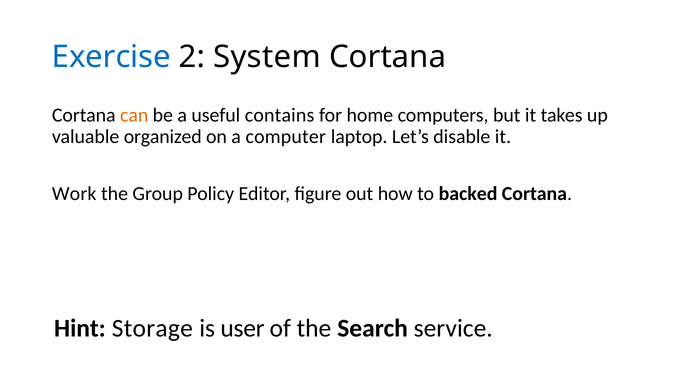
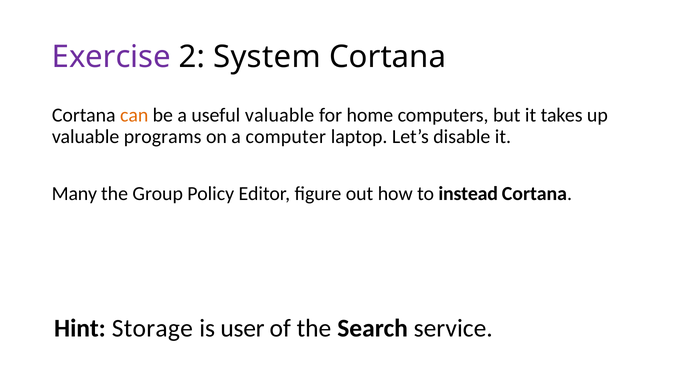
Exercise colour: blue -> purple
useful contains: contains -> valuable
organized: organized -> programs
Work: Work -> Many
backed: backed -> instead
